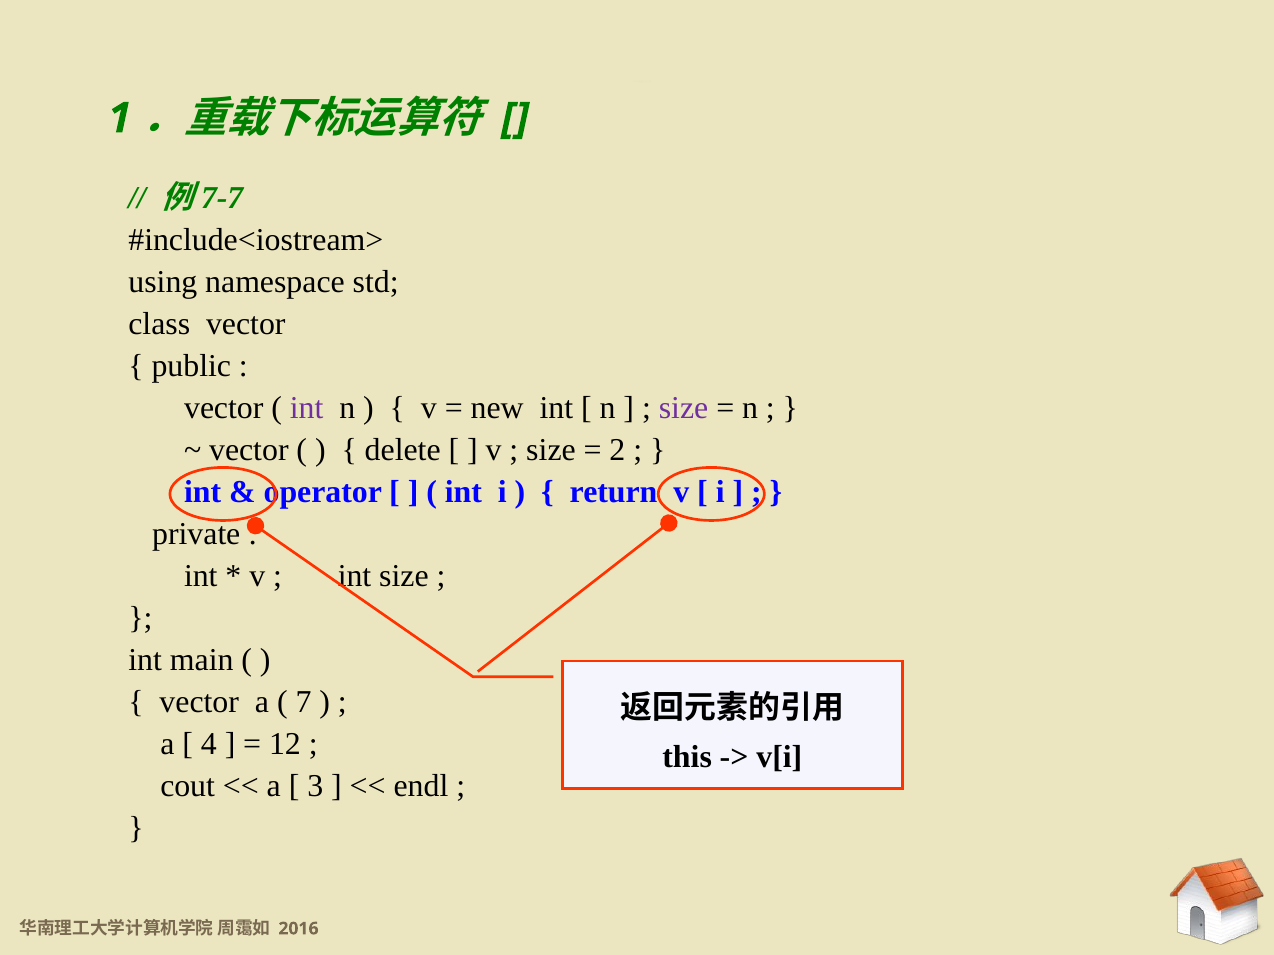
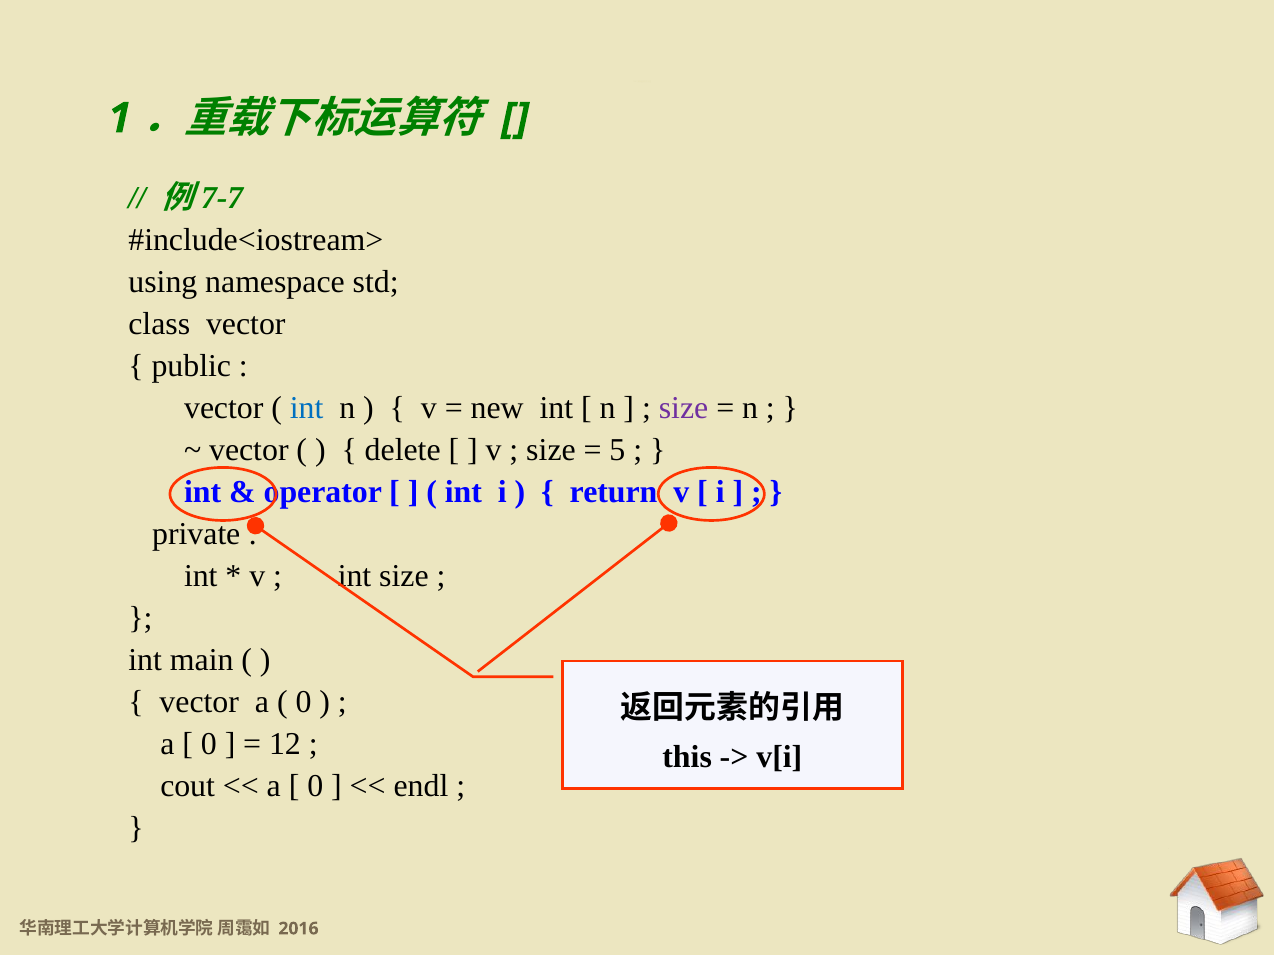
int at (307, 408) colour: purple -> blue
2: 2 -> 5
7 at (304, 703): 7 -> 0
4 at (209, 745): 4 -> 0
3 at (315, 787): 3 -> 0
